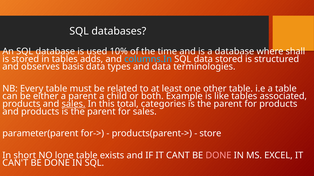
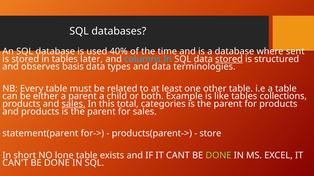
10%: 10% -> 40%
shall: shall -> sent
adds: adds -> later
stored at (229, 59) underline: none -> present
associated: associated -> collections
parameter(parent: parameter(parent -> statement(parent
DONE at (218, 156) colour: pink -> light green
